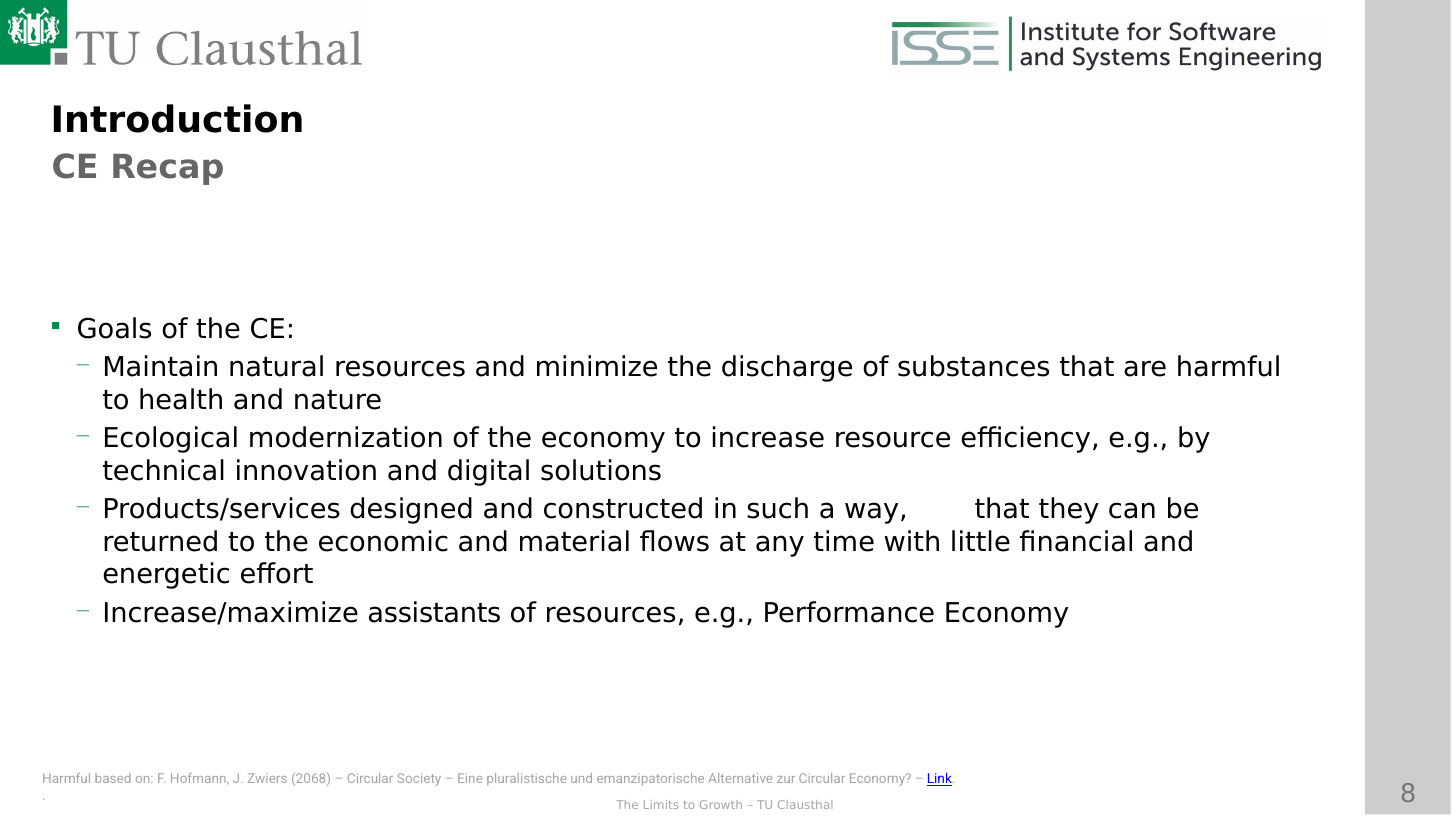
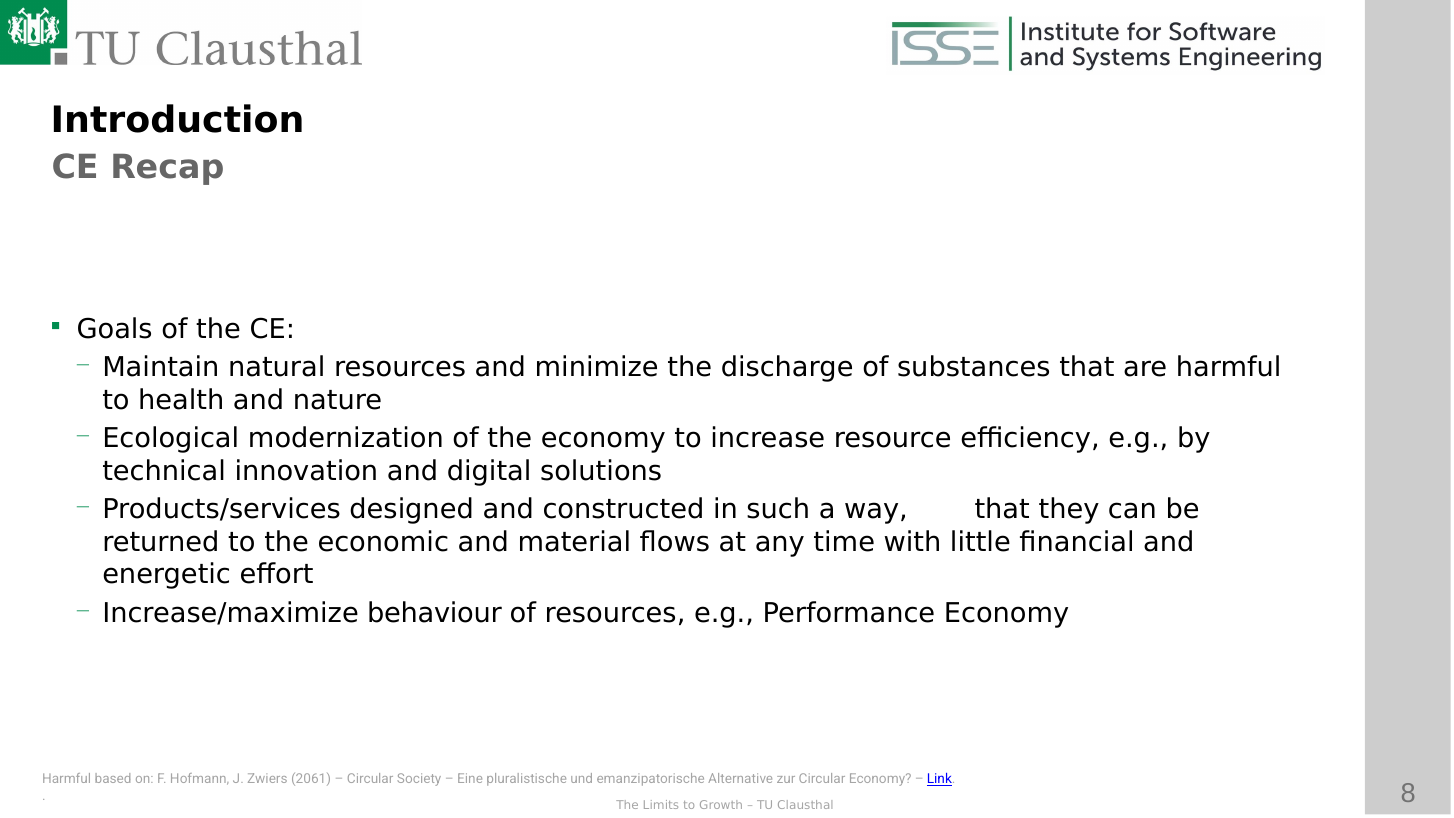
assistants: assistants -> behaviour
2068: 2068 -> 2061
